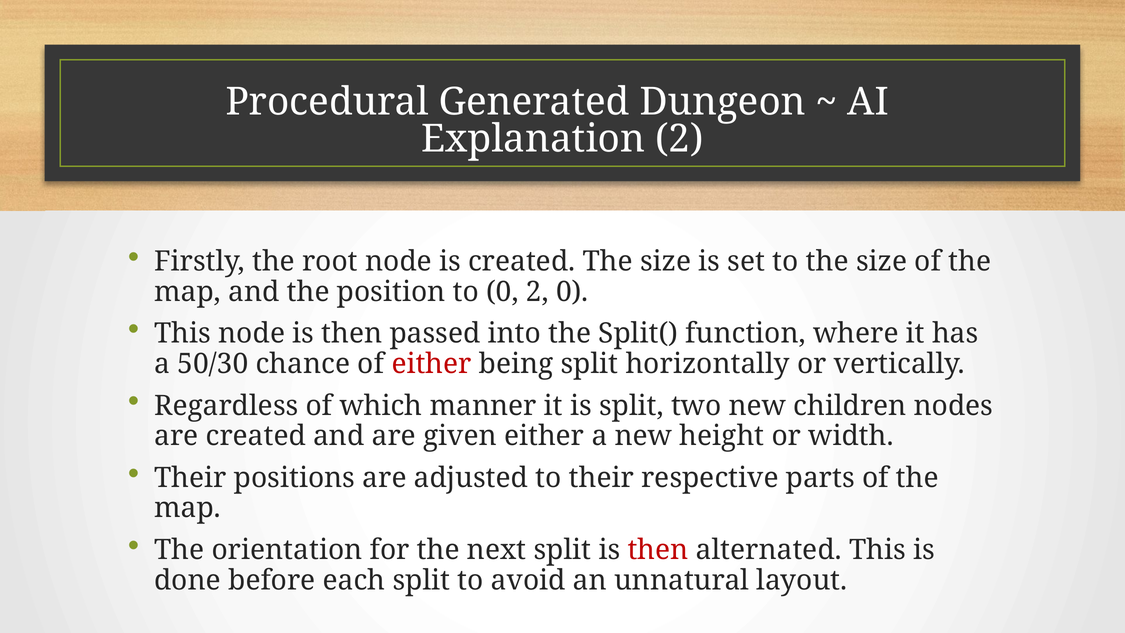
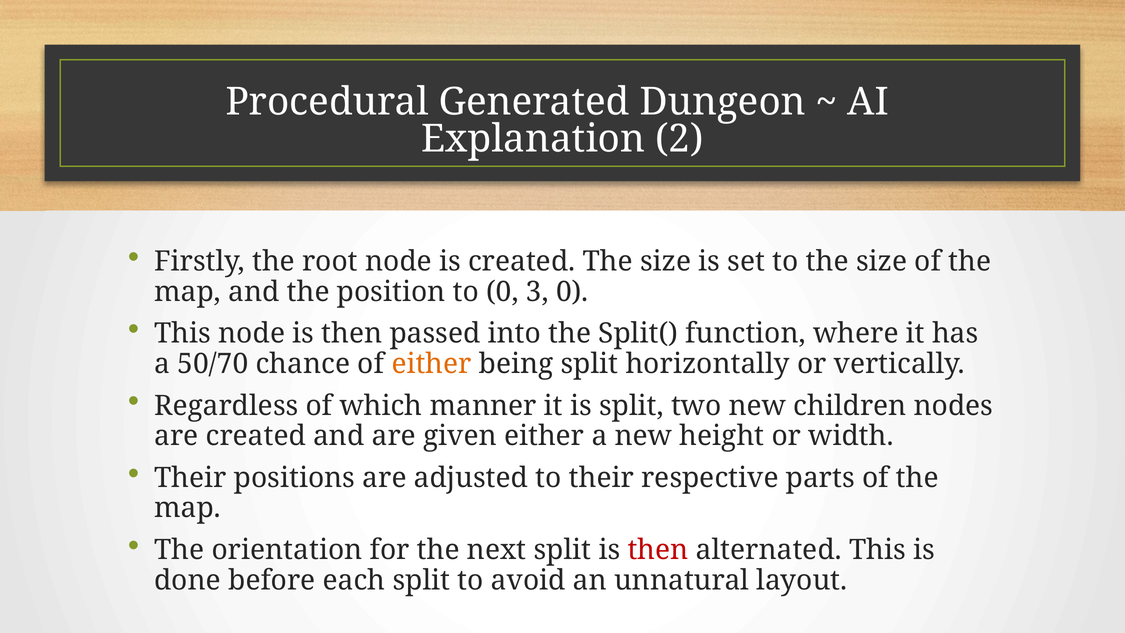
0 2: 2 -> 3
50/30: 50/30 -> 50/70
either at (432, 364) colour: red -> orange
